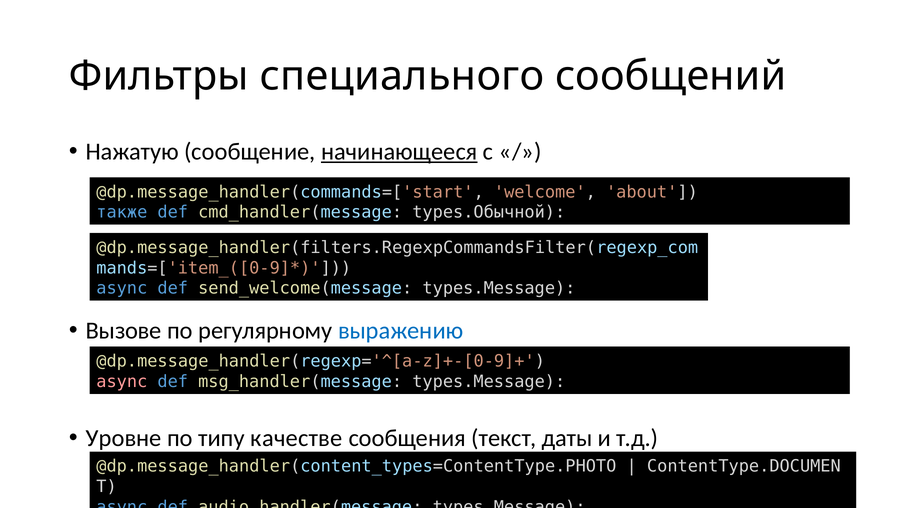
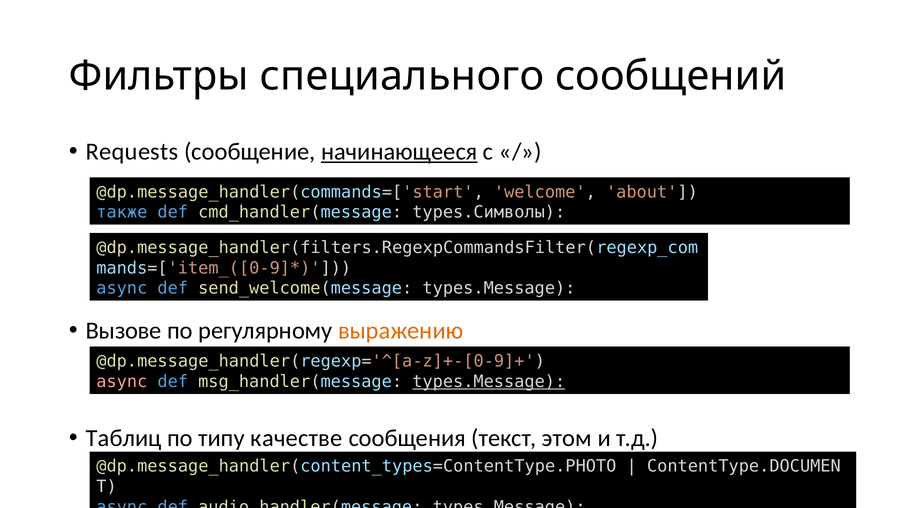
Нажатую: Нажатую -> Requests
types.Обычной: types.Обычной -> types.Символы
выражению colour: blue -> orange
types.Message at (489, 382) underline: none -> present
Уровне: Уровне -> Таблиц
даты: даты -> этом
